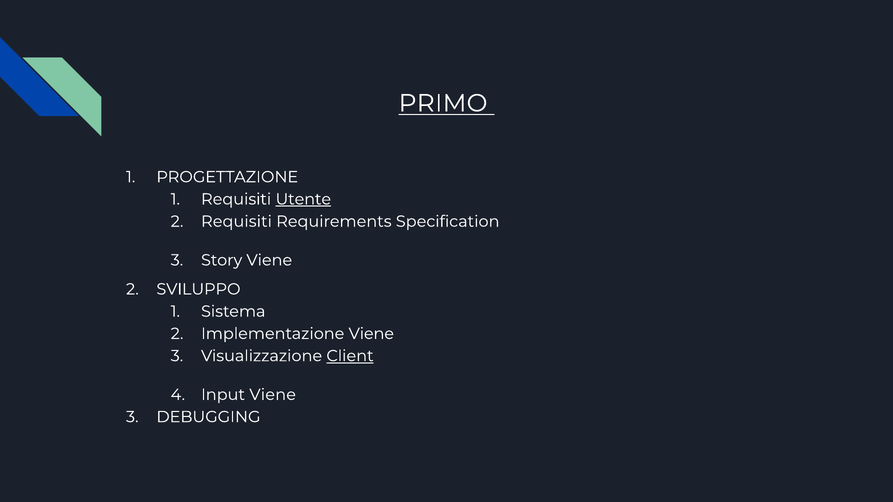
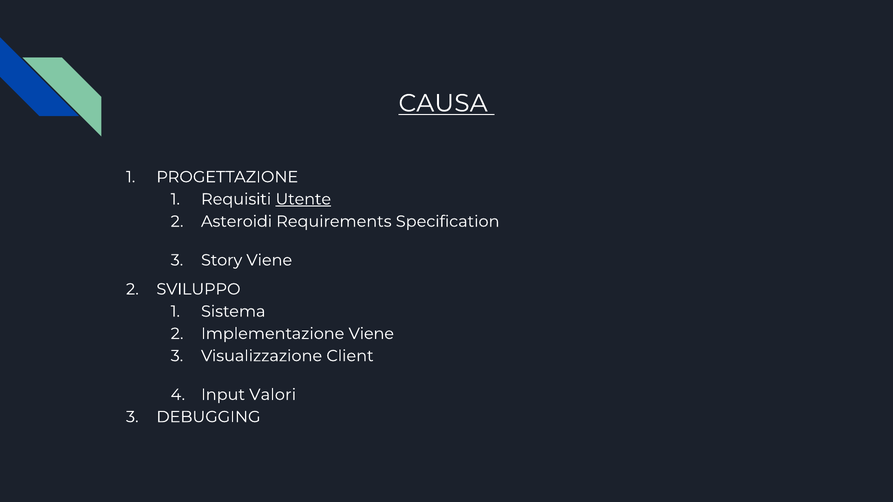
PRIMO: PRIMO -> CAUSA
Requisiti at (236, 222): Requisiti -> Asteroidi
Client underline: present -> none
Input Viene: Viene -> Valori
